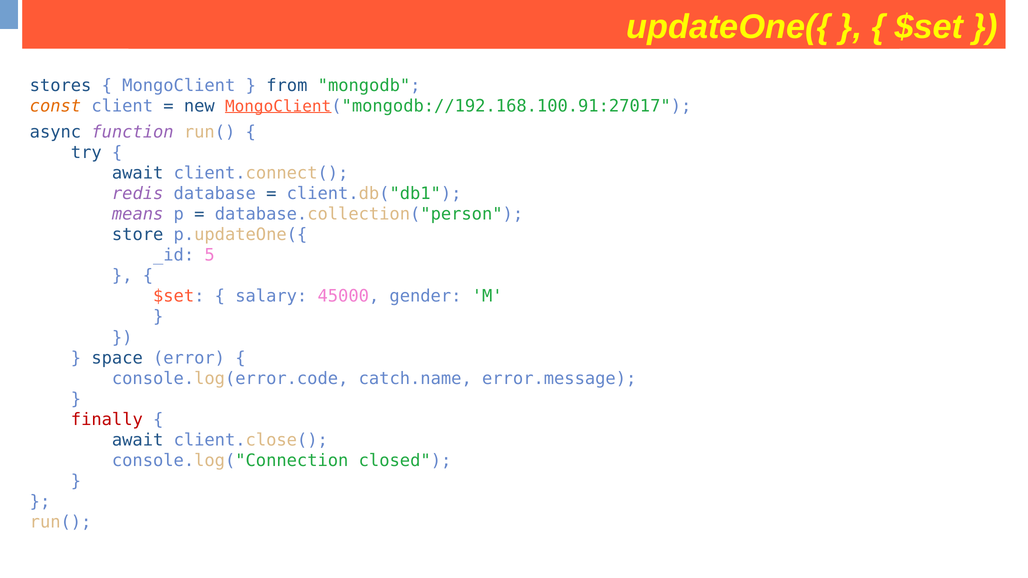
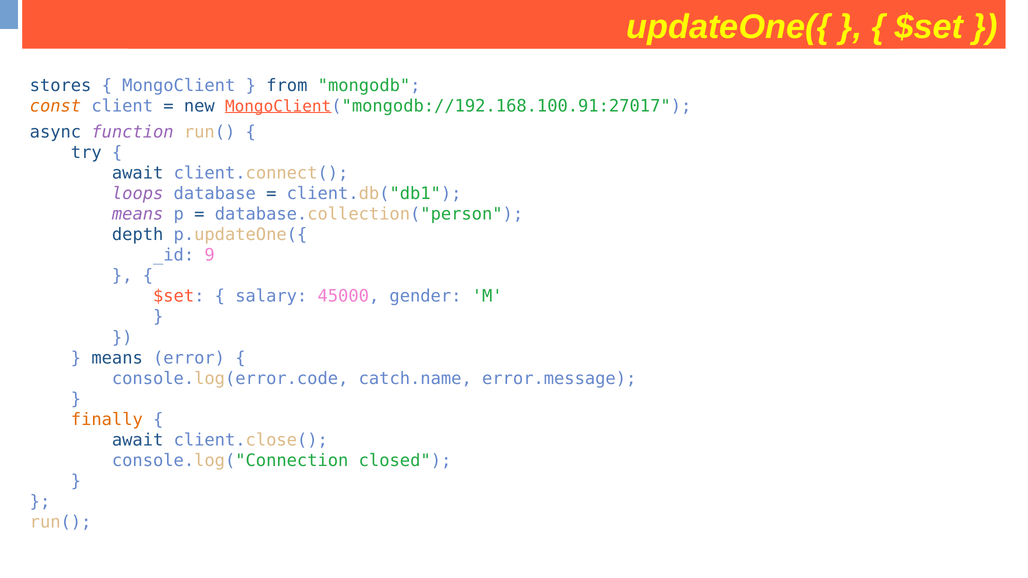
redis: redis -> loops
store: store -> depth
5: 5 -> 9
space at (117, 358): space -> means
finally colour: red -> orange
